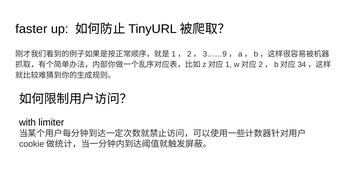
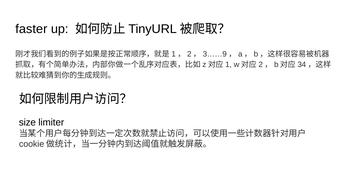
with: with -> size
